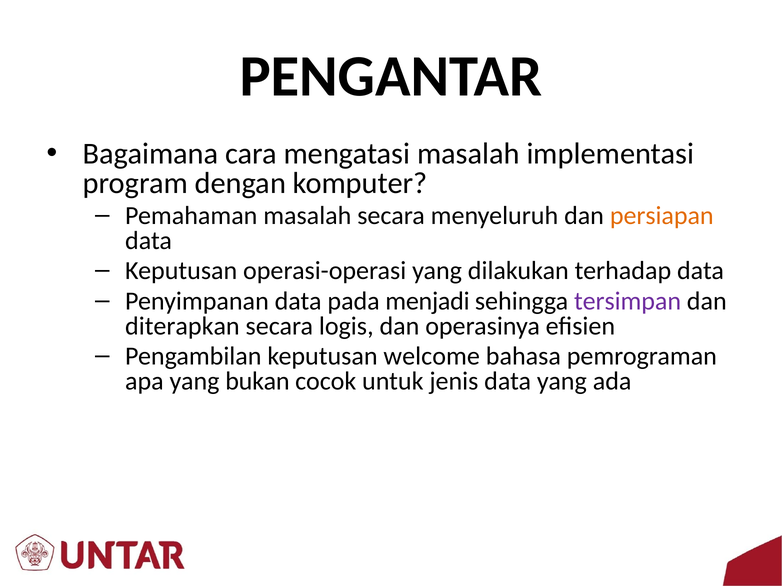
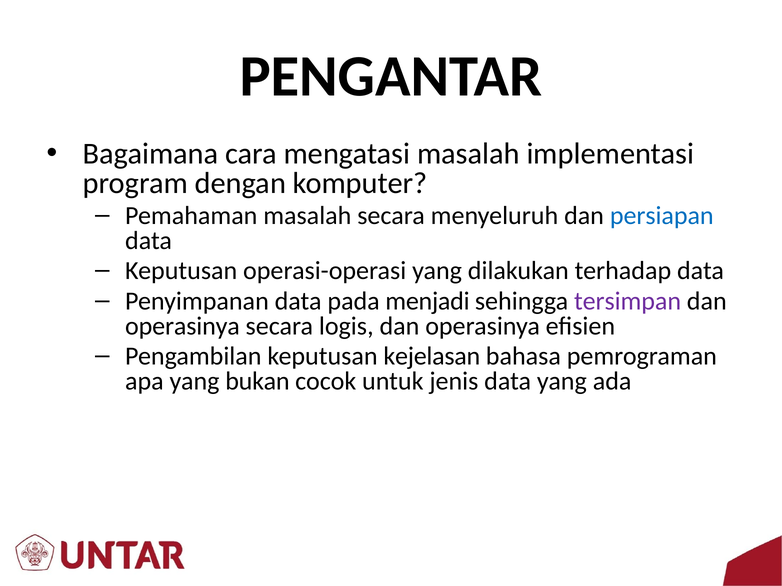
persiapan colour: orange -> blue
diterapkan at (182, 326): diterapkan -> operasinya
welcome: welcome -> kejelasan
